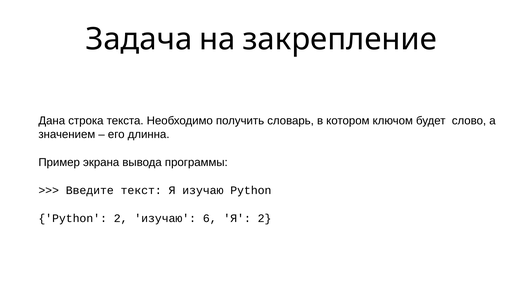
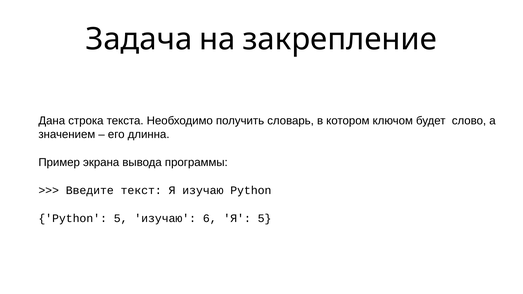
2 at (121, 219): 2 -> 5
Я 2: 2 -> 5
